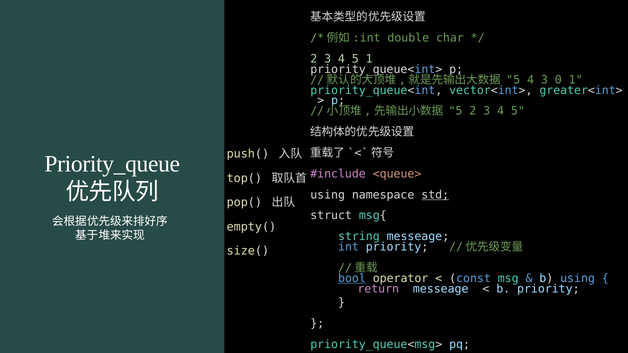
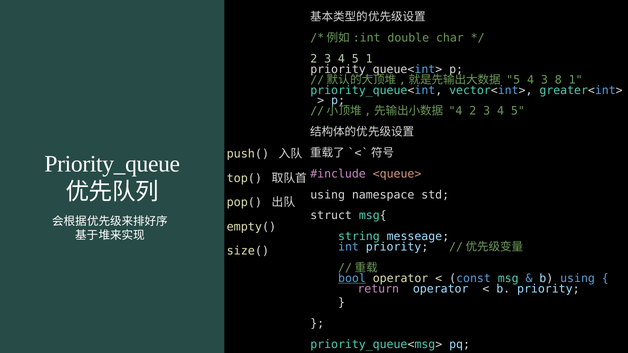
0: 0 -> 8
5 at (455, 111): 5 -> 4
std underline: present -> none
return messeage: messeage -> operator
